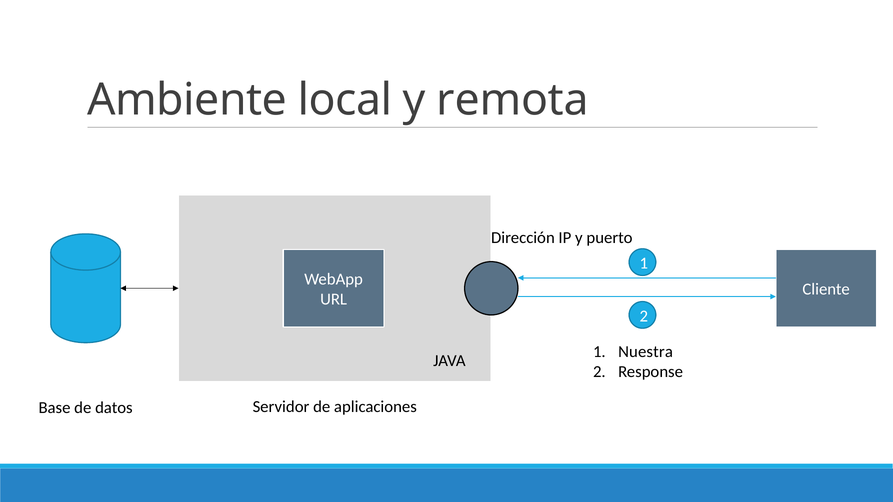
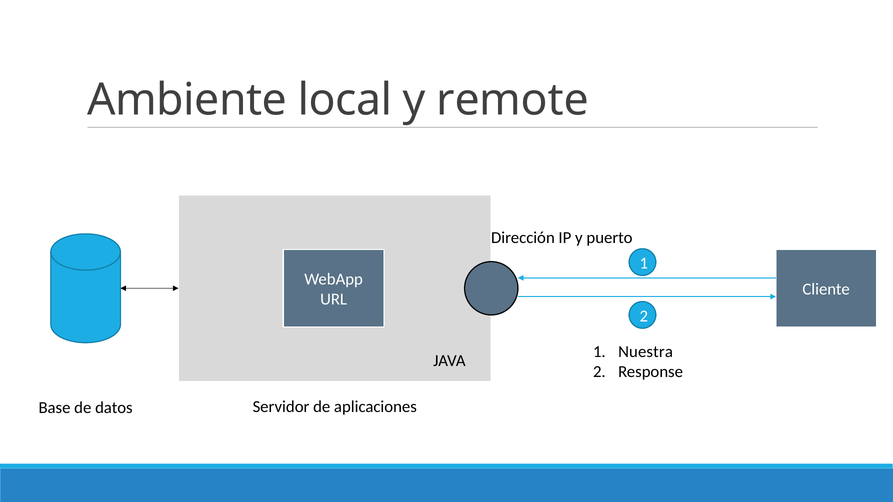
remota: remota -> remote
